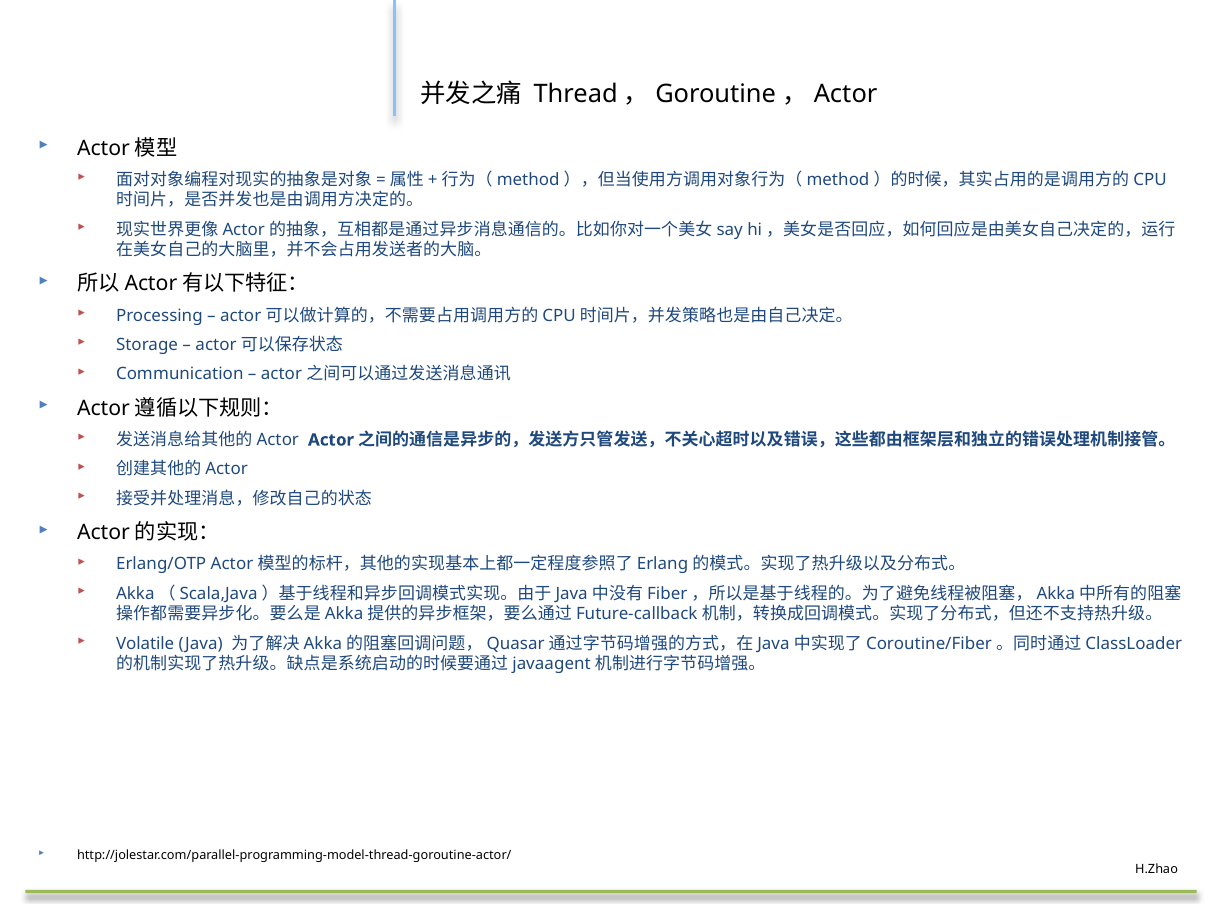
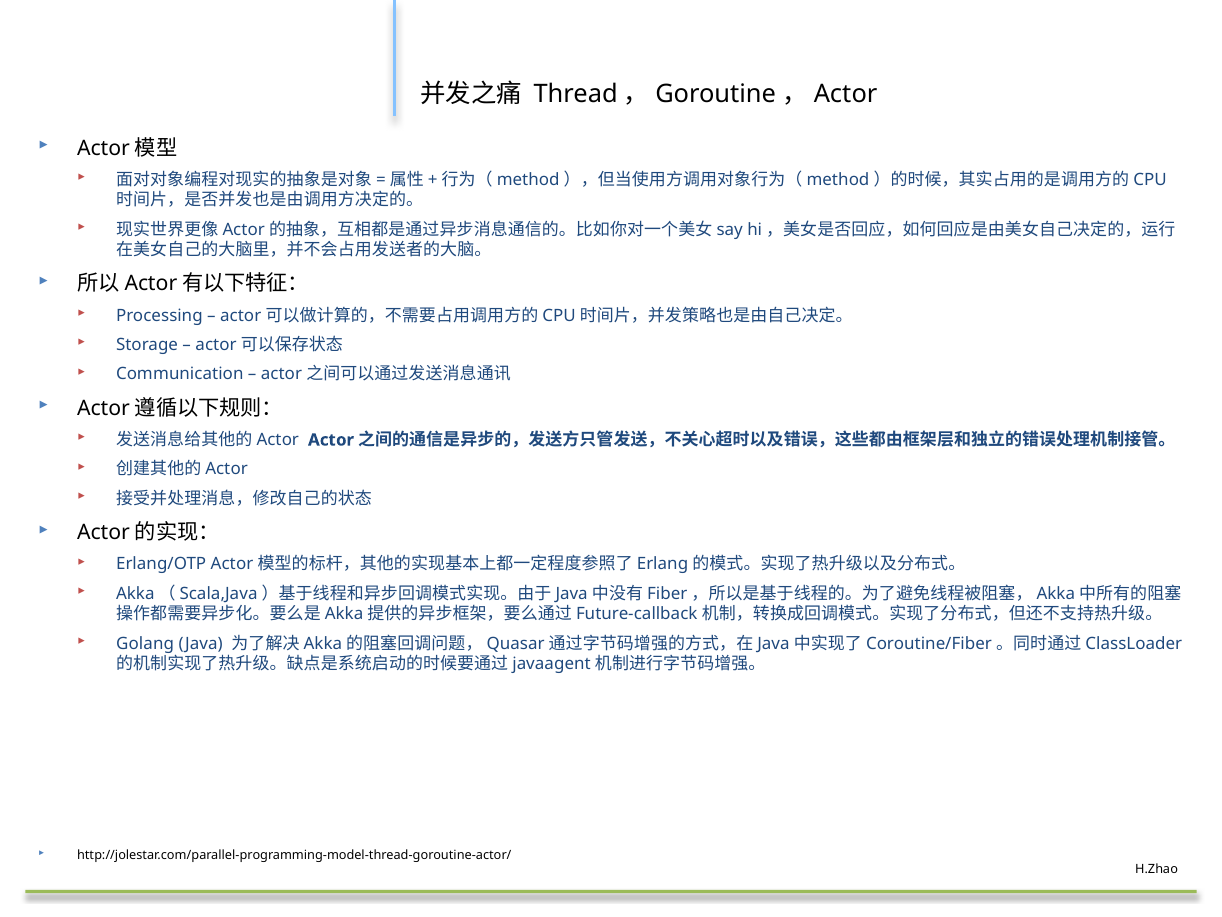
Volatile: Volatile -> Golang
